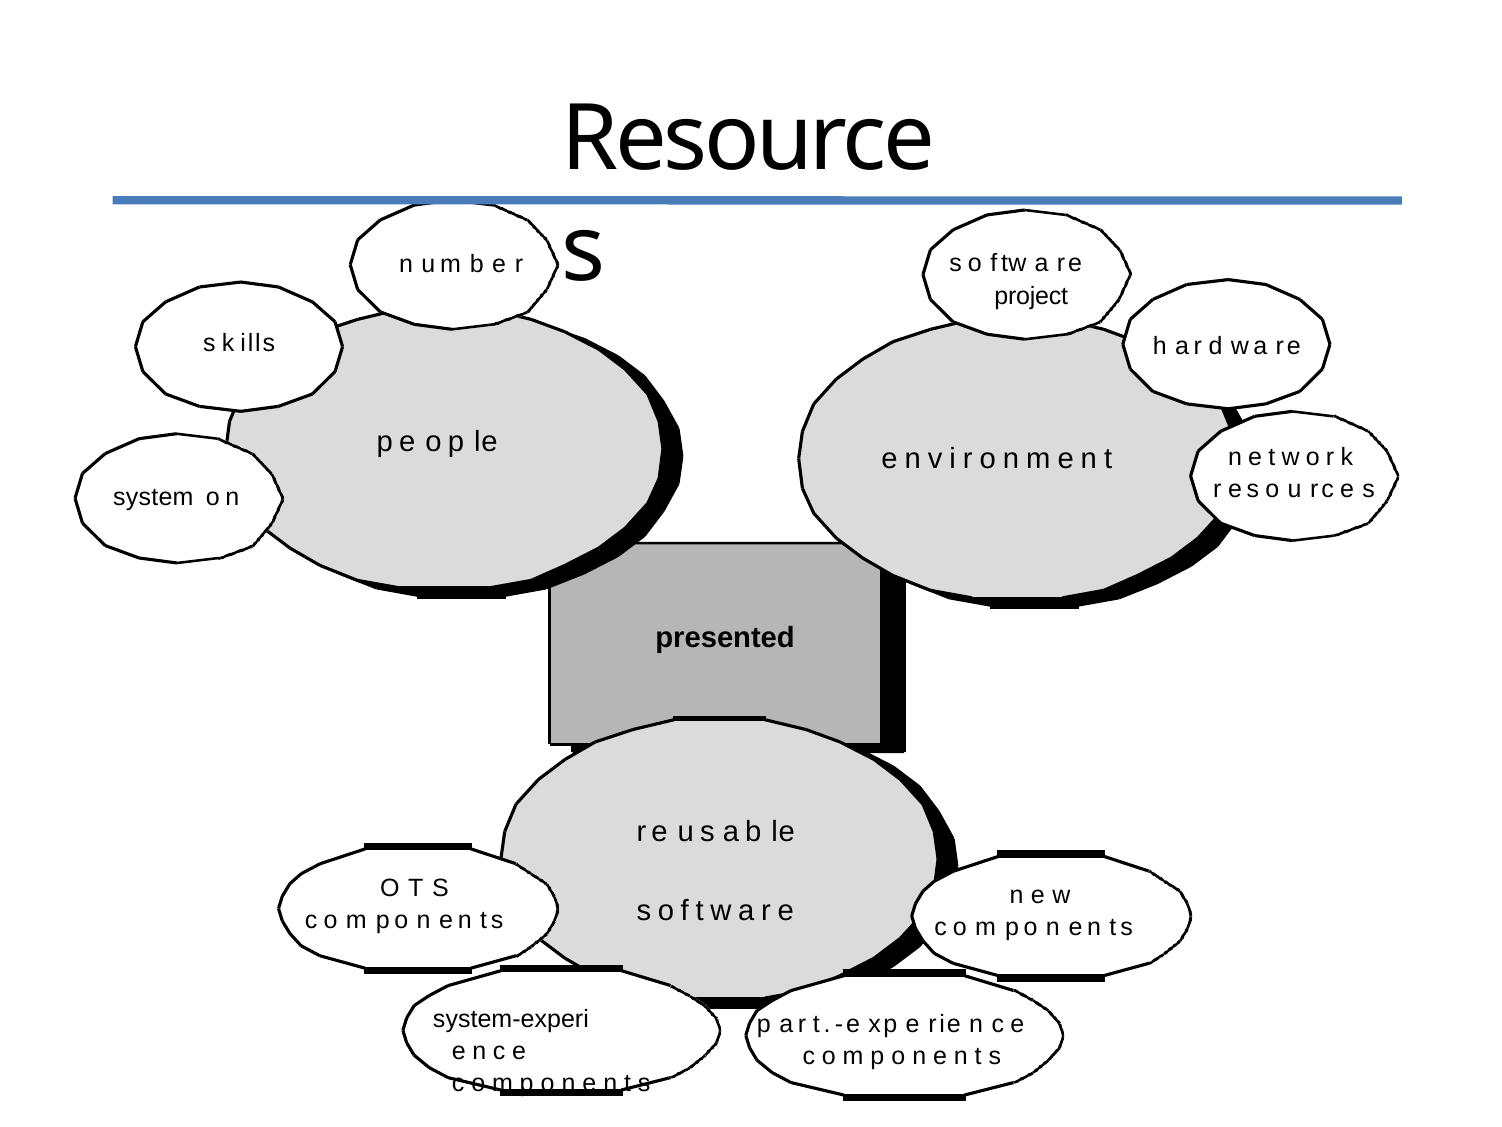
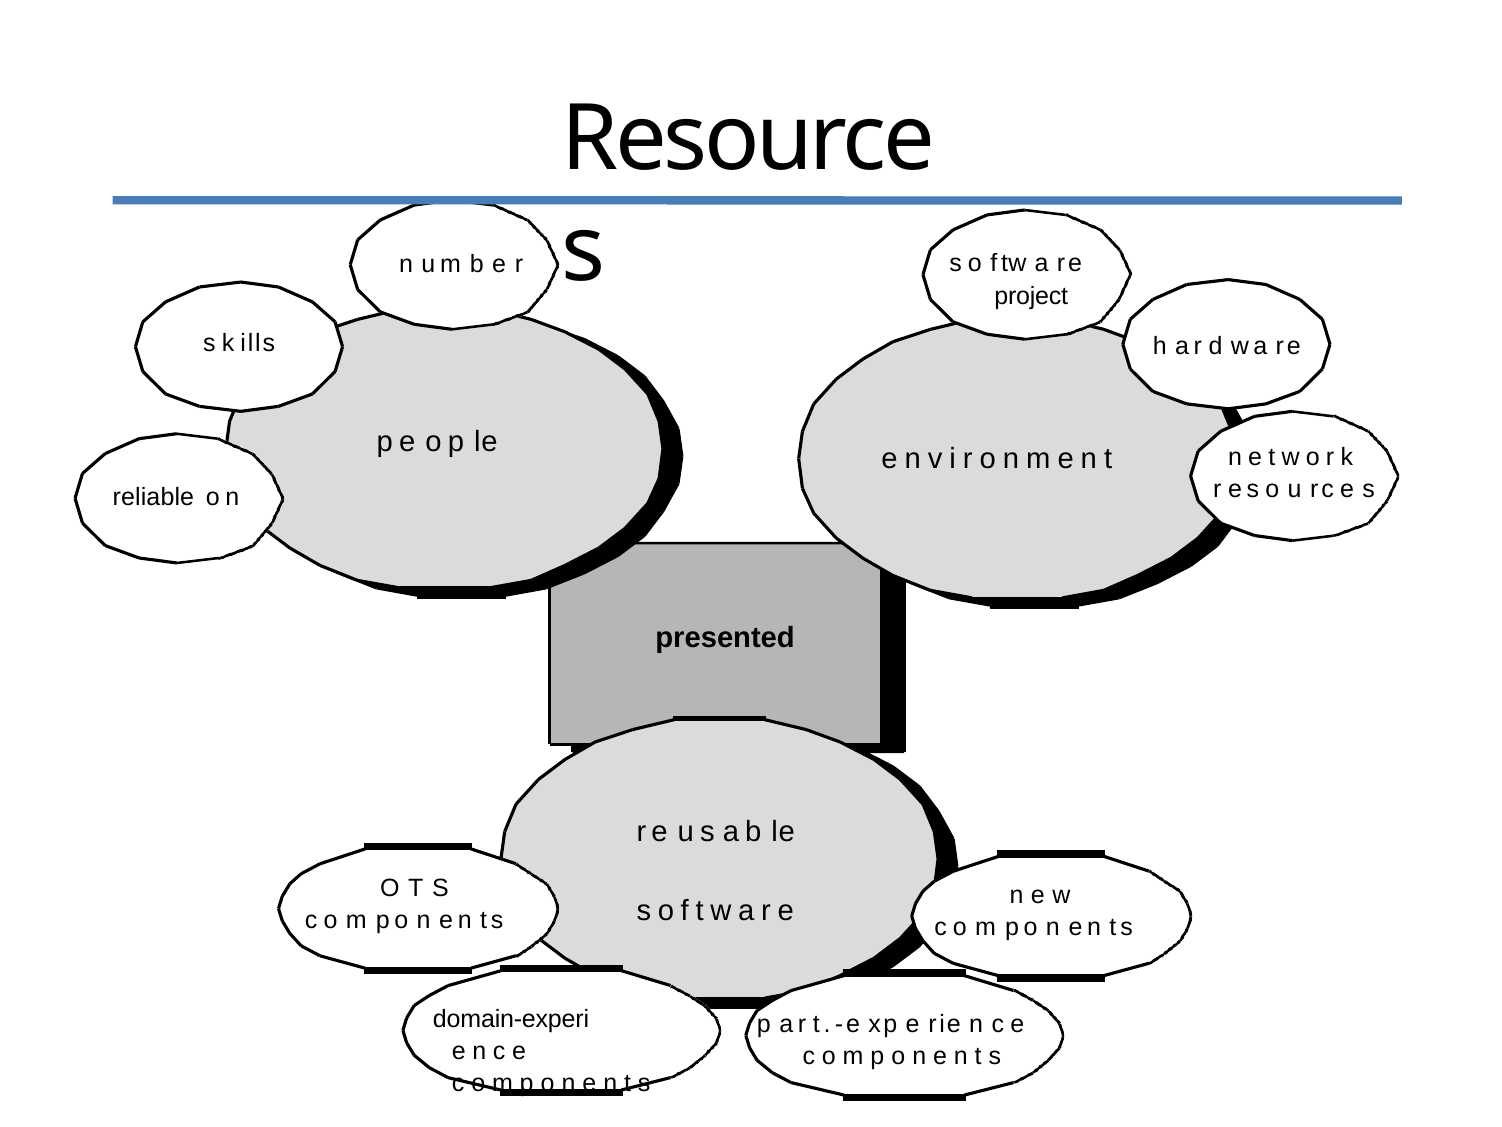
system: system -> reliable
system-experi: system-experi -> domain-experi
